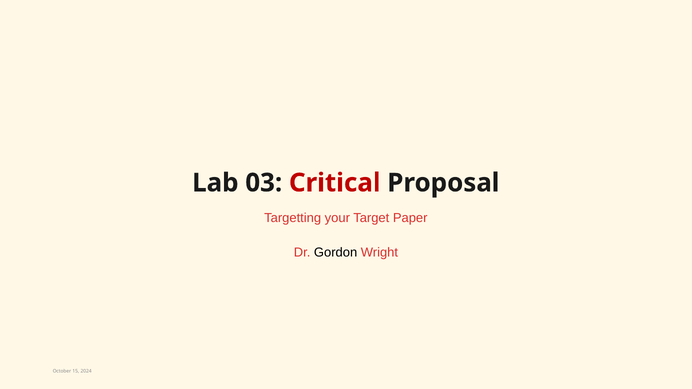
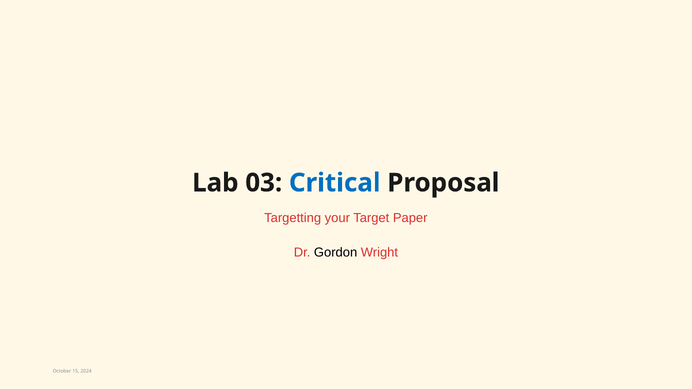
Critical colour: red -> blue
